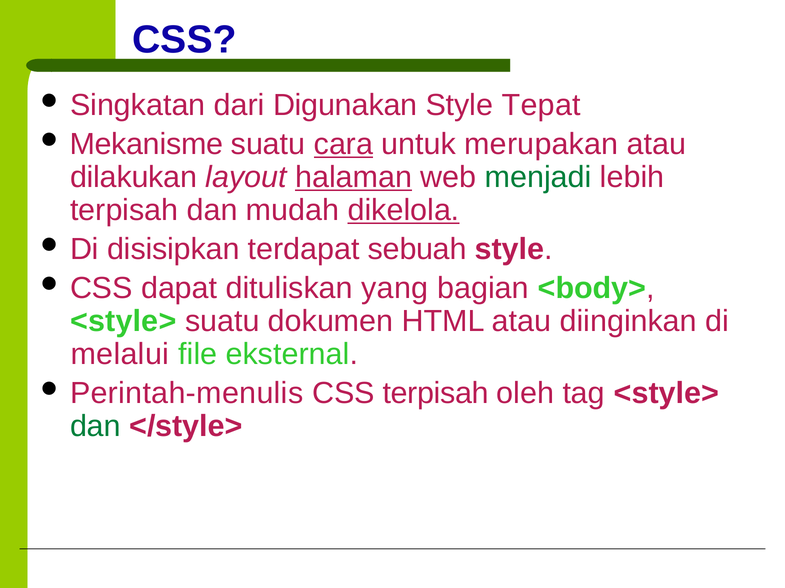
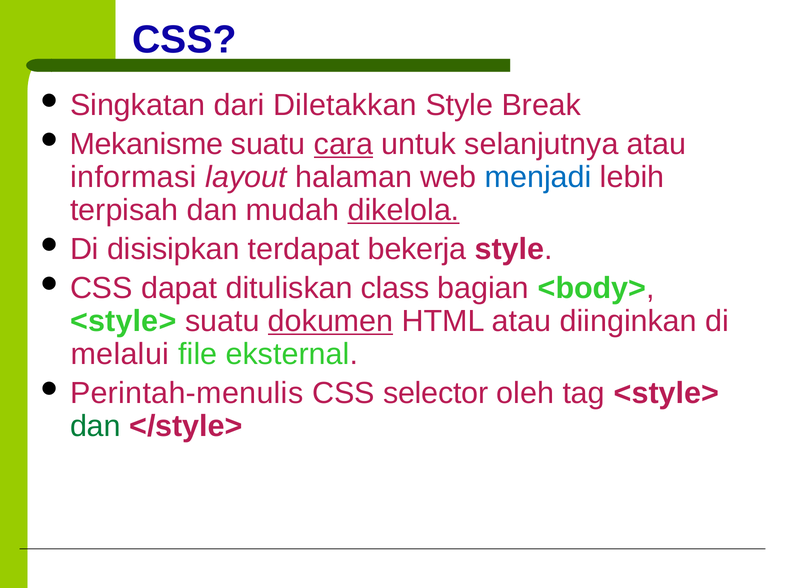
Digunakan: Digunakan -> Diletakkan
Tepat: Tepat -> Break
merupakan: merupakan -> selanjutnya
dilakukan: dilakukan -> informasi
halaman underline: present -> none
menjadi colour: green -> blue
sebuah: sebuah -> bekerja
yang: yang -> class
dokumen underline: none -> present
CSS terpisah: terpisah -> selector
